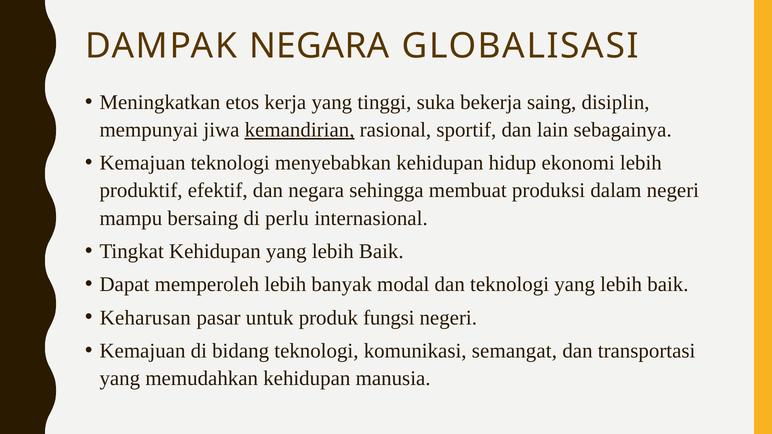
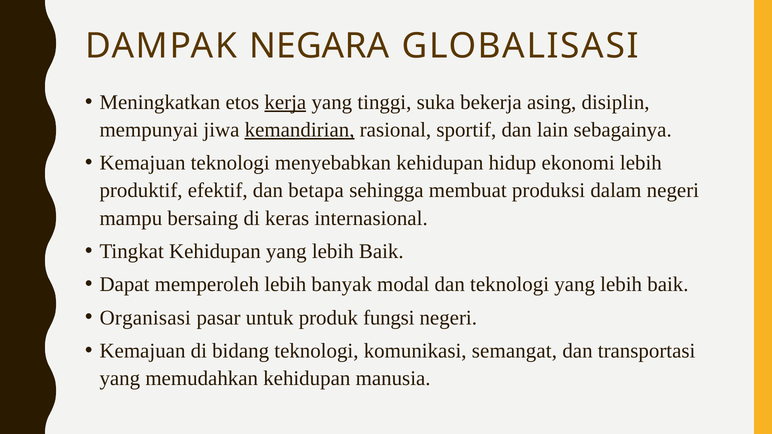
kerja underline: none -> present
saing: saing -> asing
dan negara: negara -> betapa
perlu: perlu -> keras
Keharusan: Keharusan -> Organisasi
